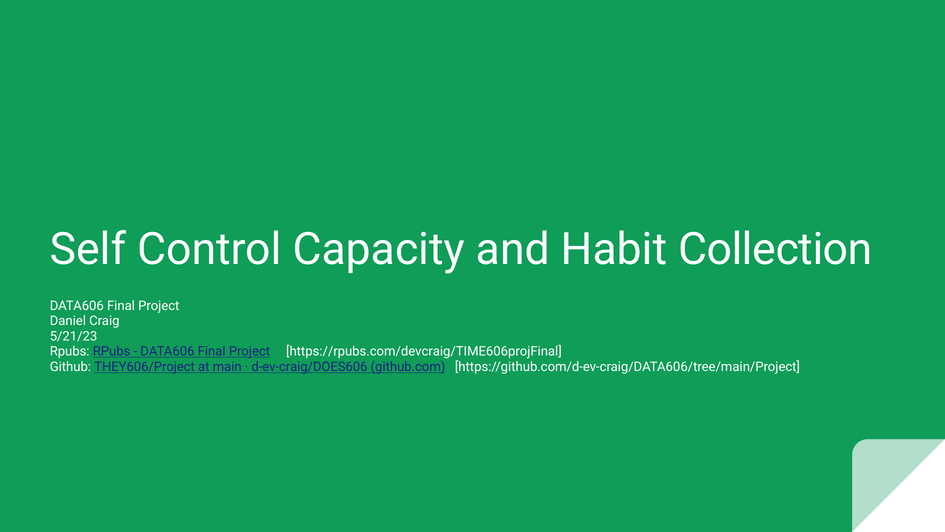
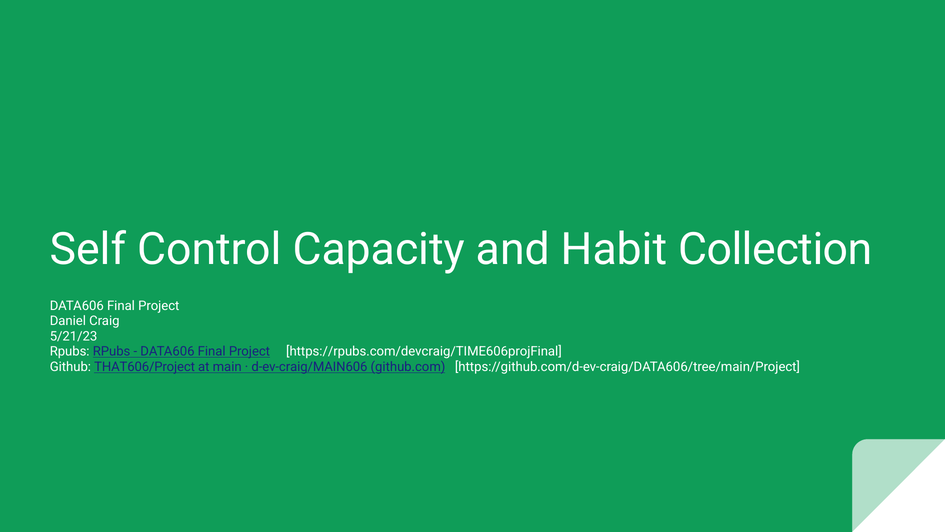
THEY606/Project: THEY606/Project -> THAT606/Project
d-ev-craig/DOES606: d-ev-craig/DOES606 -> d-ev-craig/MAIN606
